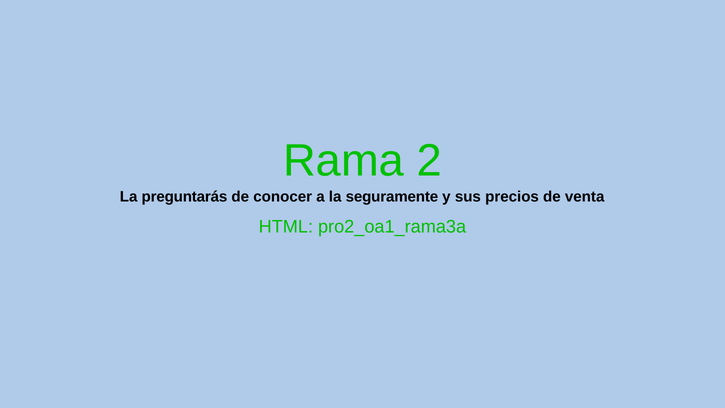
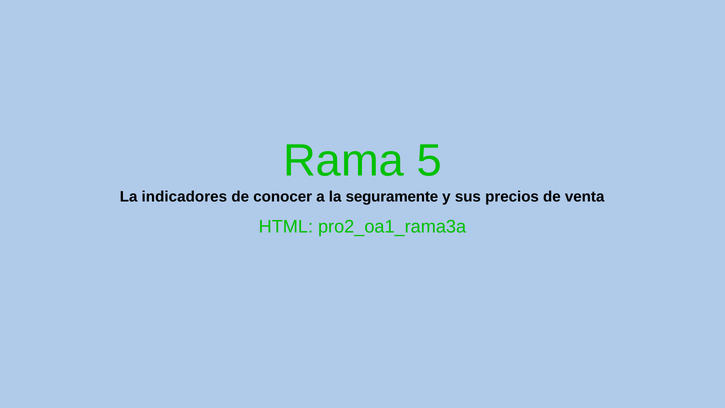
2: 2 -> 5
preguntarás: preguntarás -> indicadores
